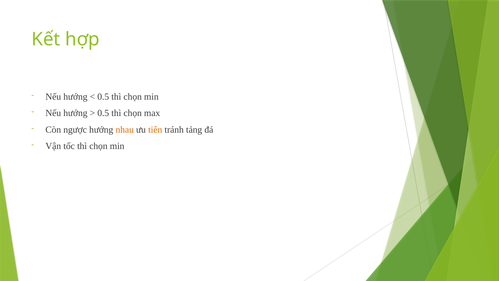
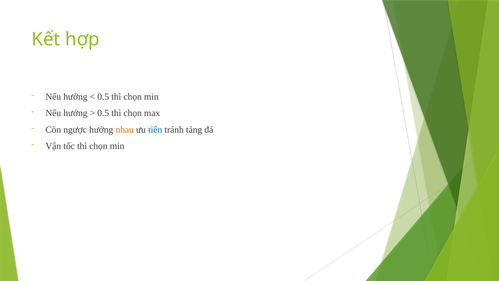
tiên colour: orange -> blue
